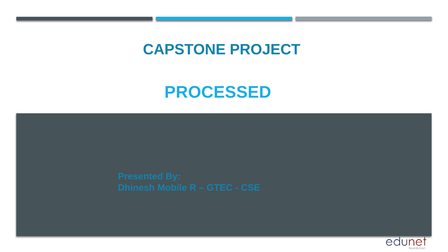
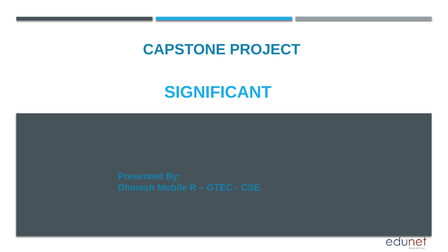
PROCESSED: PROCESSED -> SIGNIFICANT
